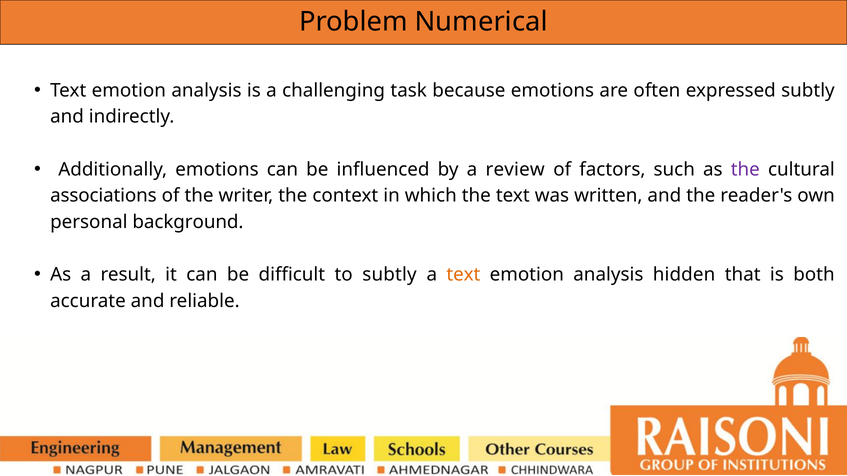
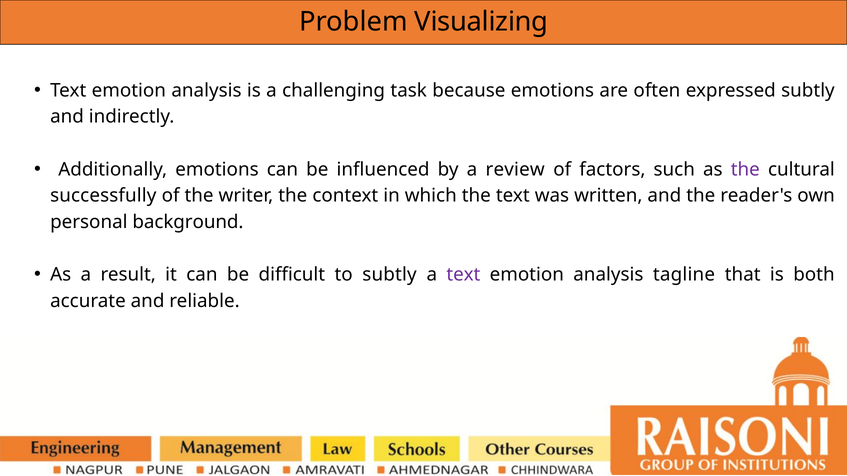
Numerical: Numerical -> Visualizing
associations: associations -> successfully
text at (463, 275) colour: orange -> purple
hidden: hidden -> tagline
